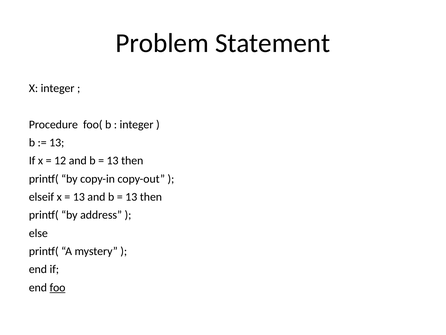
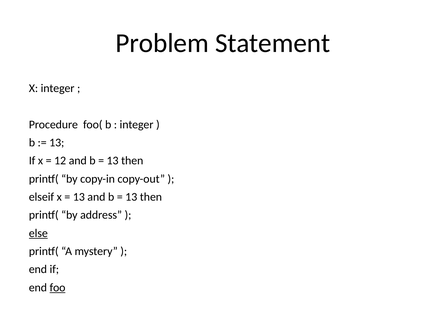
else underline: none -> present
